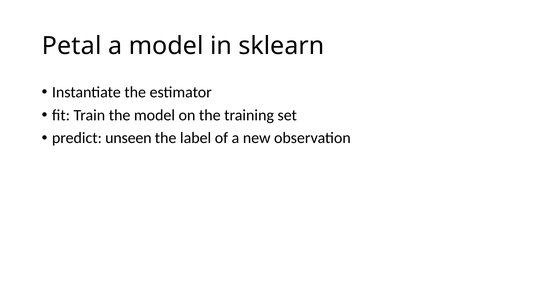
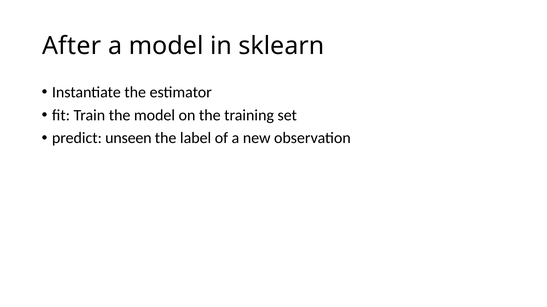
Petal: Petal -> After
